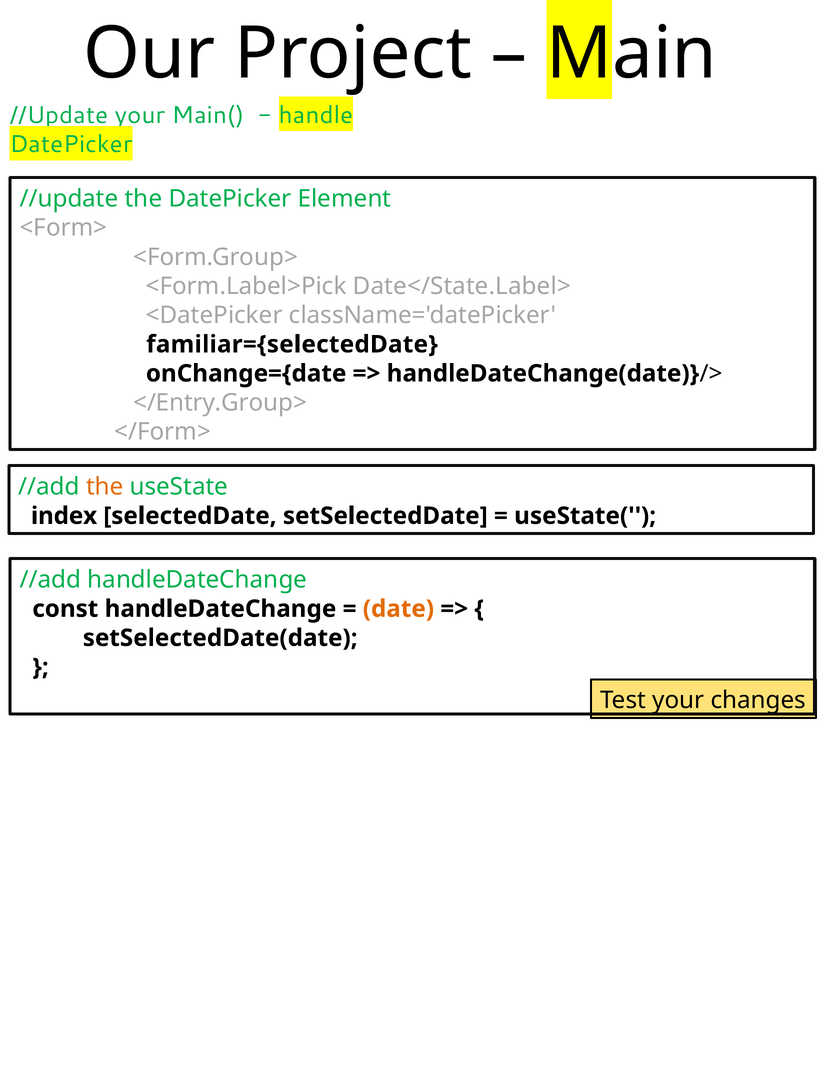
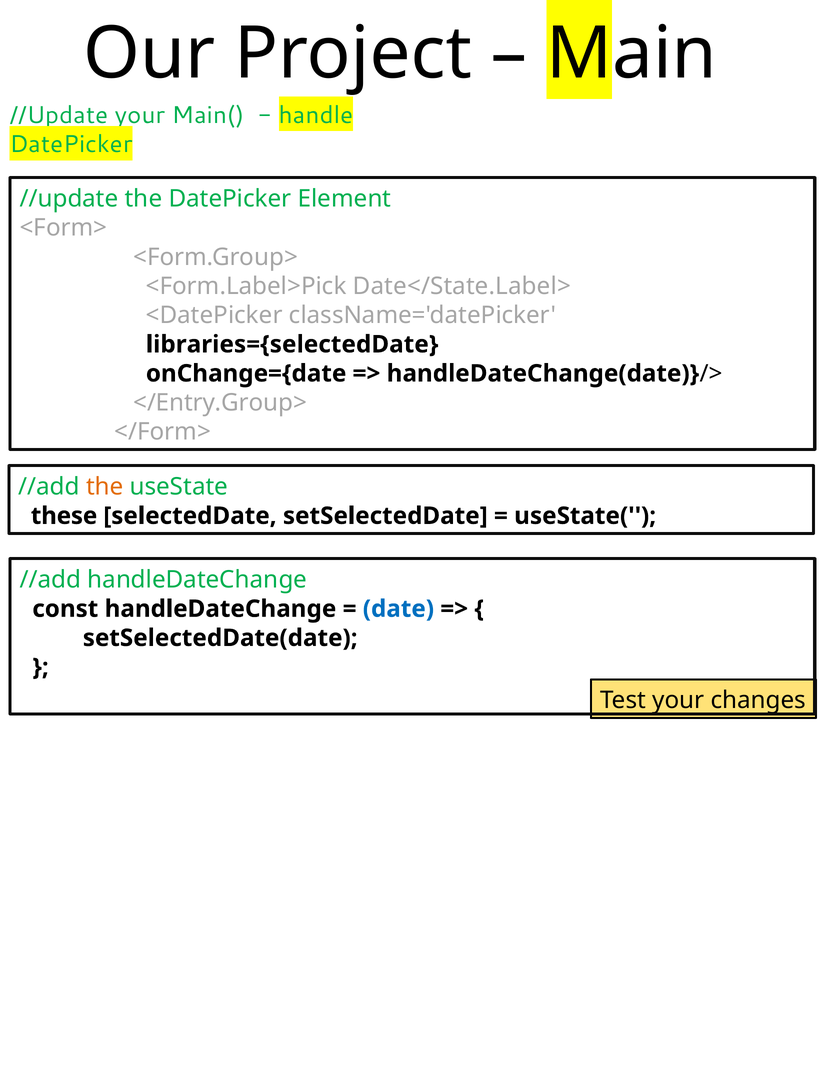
familiar={selectedDate: familiar={selectedDate -> libraries={selectedDate
index: index -> these
date colour: orange -> blue
